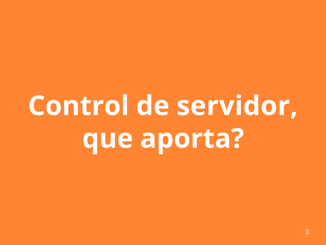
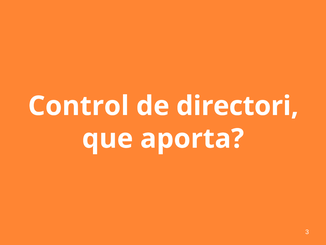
servidor: servidor -> directori
